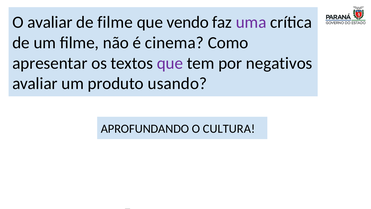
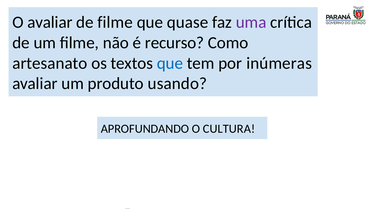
vendo: vendo -> quase
cinema: cinema -> recurso
apresentar: apresentar -> artesanato
que at (170, 63) colour: purple -> blue
negativos: negativos -> inúmeras
